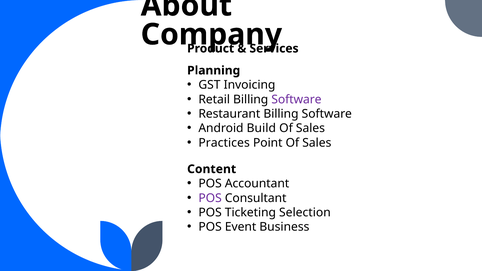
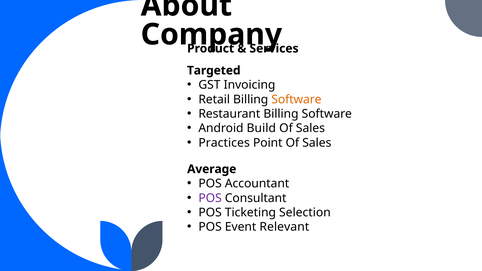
Planning: Planning -> Targeted
Software at (296, 99) colour: purple -> orange
Content: Content -> Average
Business: Business -> Relevant
